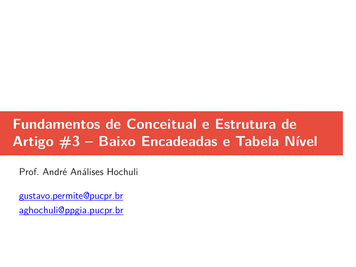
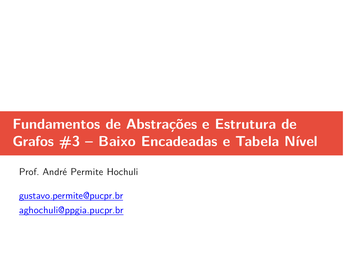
Conceitual: Conceitual -> Abstrações
Artigo: Artigo -> Grafos
Análises: Análises -> Permite
